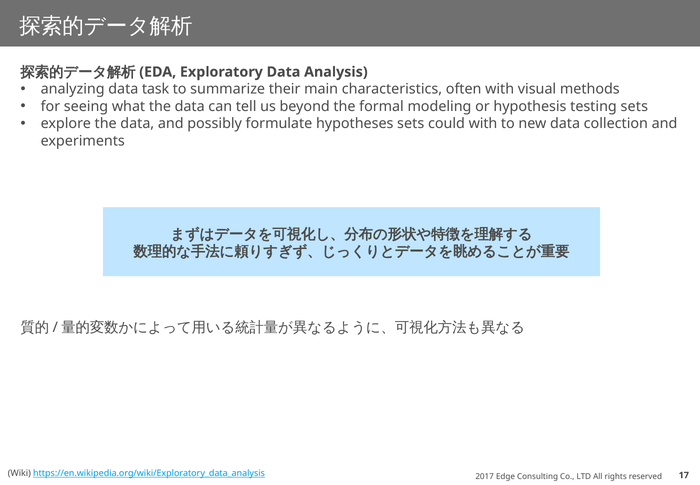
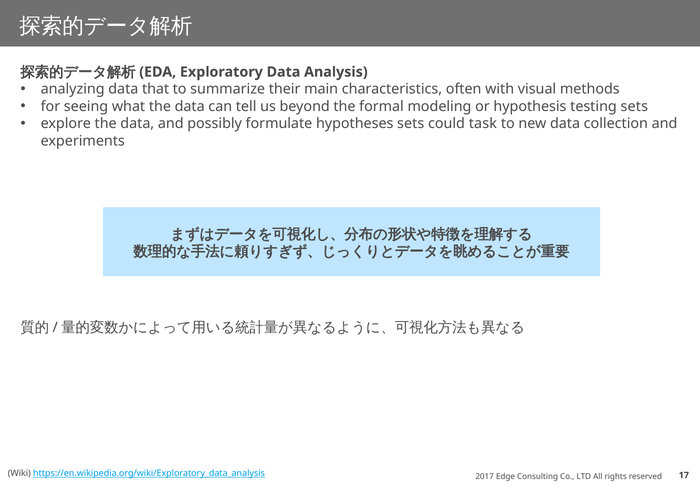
task: task -> that
could with: with -> task
